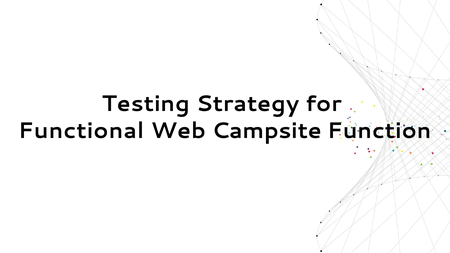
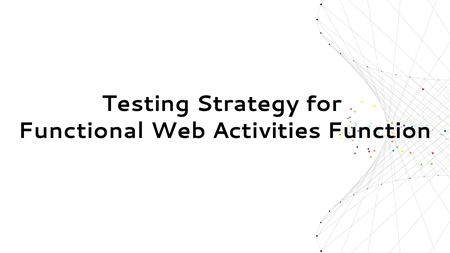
Campsite: Campsite -> Activities
